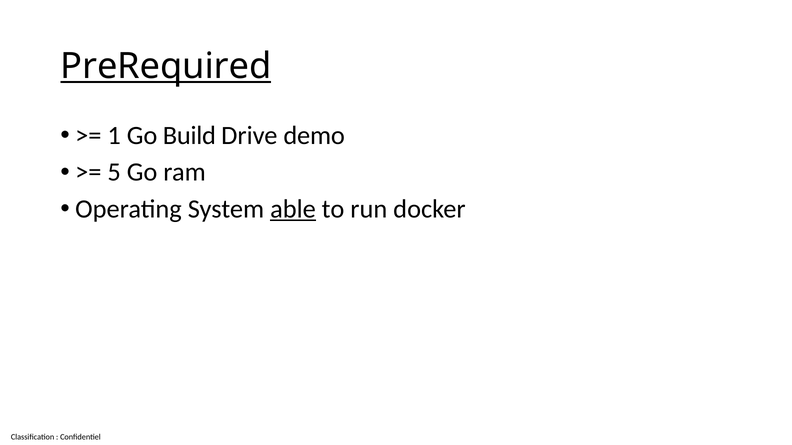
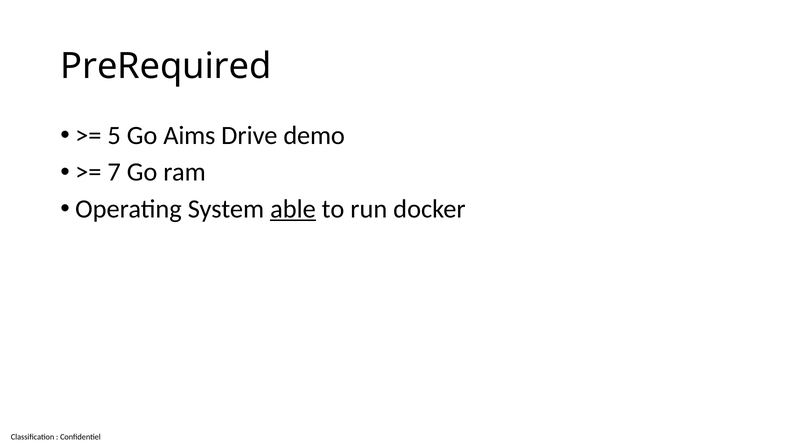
PreRequired underline: present -> none
1: 1 -> 5
Build: Build -> Aims
5: 5 -> 7
